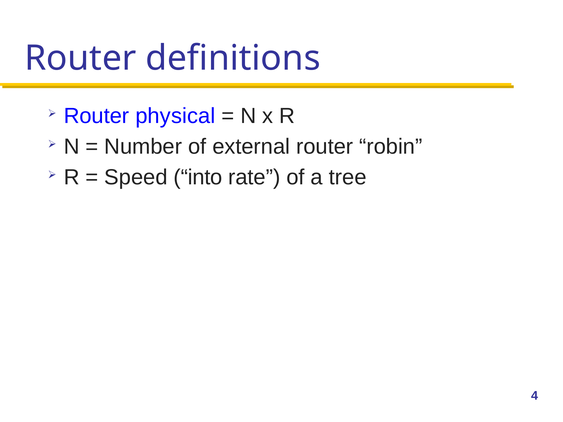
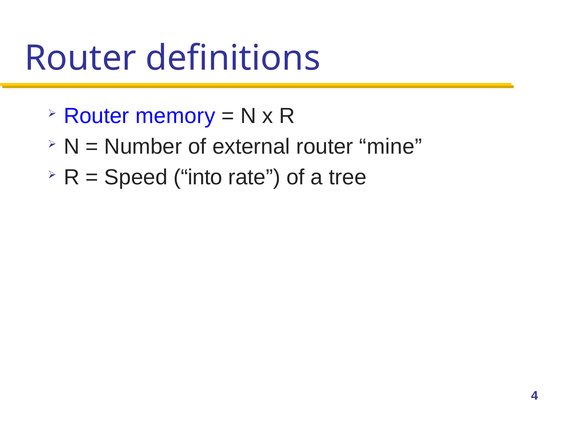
physical: physical -> memory
robin: robin -> mine
